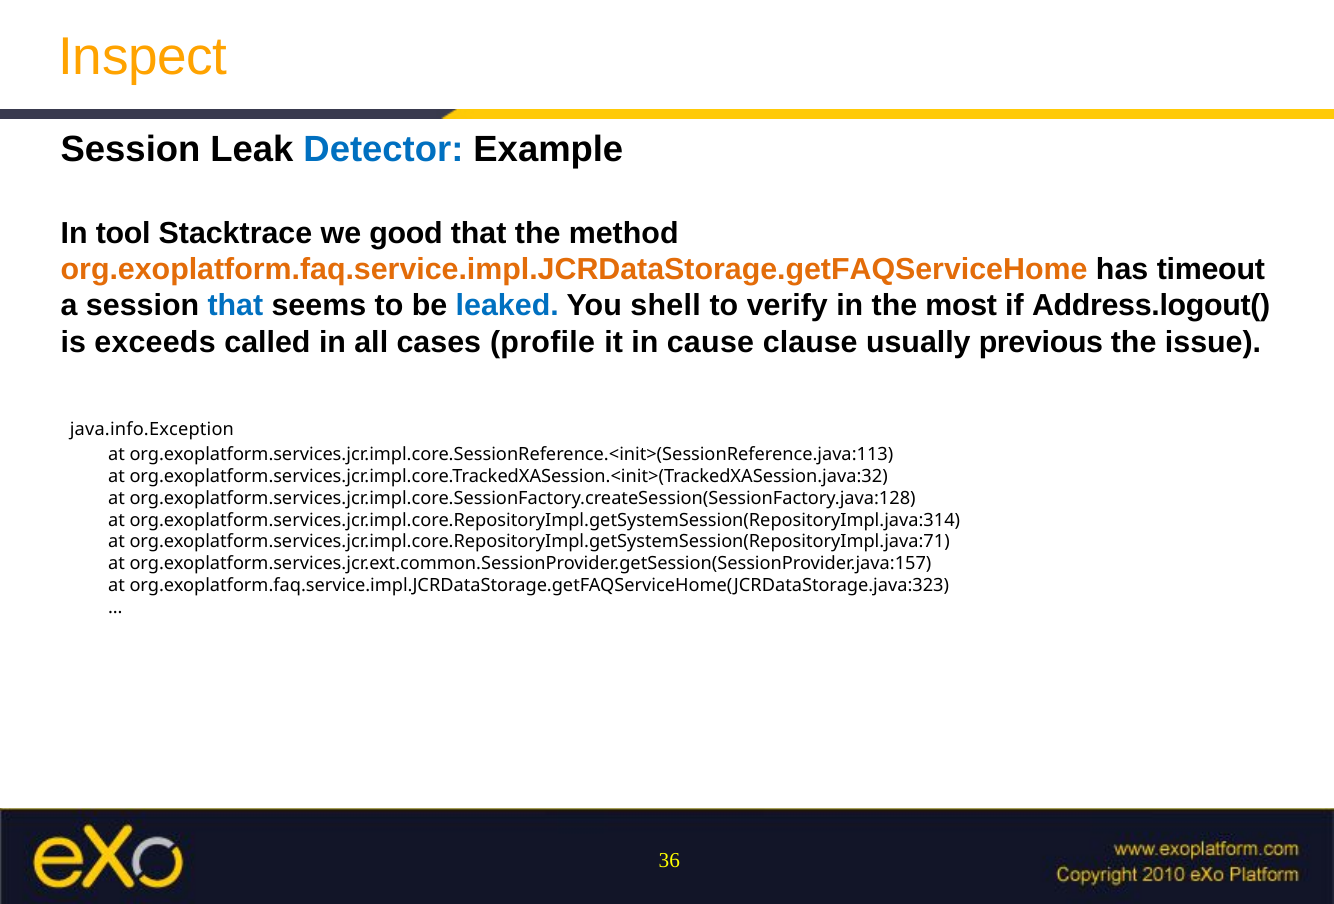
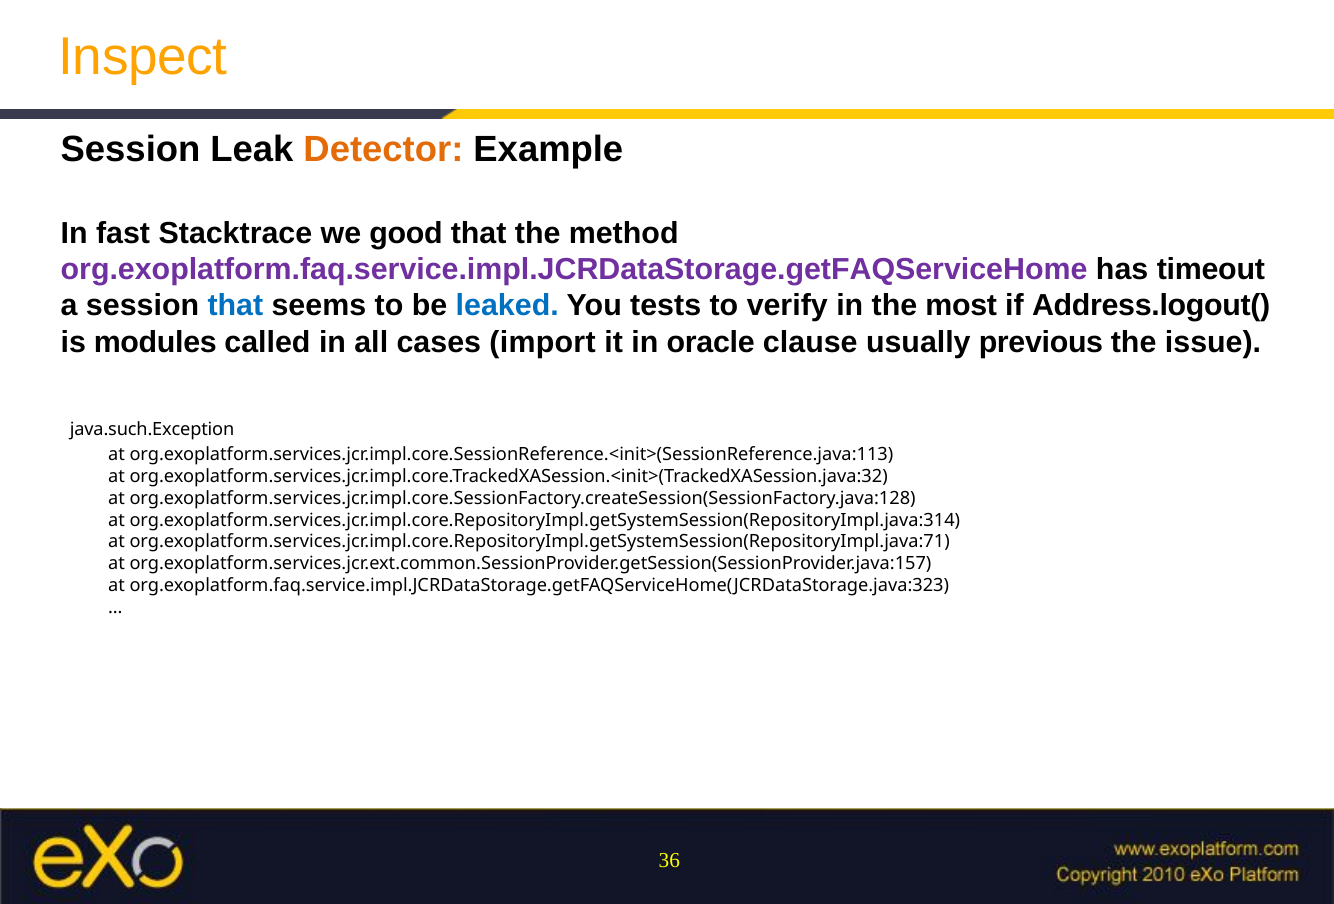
Detector colour: blue -> orange
tool: tool -> fast
org.exoplatform.faq.service.impl.JCRDataStorage.getFAQServiceHome colour: orange -> purple
shell: shell -> tests
exceeds: exceeds -> modules
profile: profile -> import
cause: cause -> oracle
java.info.Exception: java.info.Exception -> java.such.Exception
